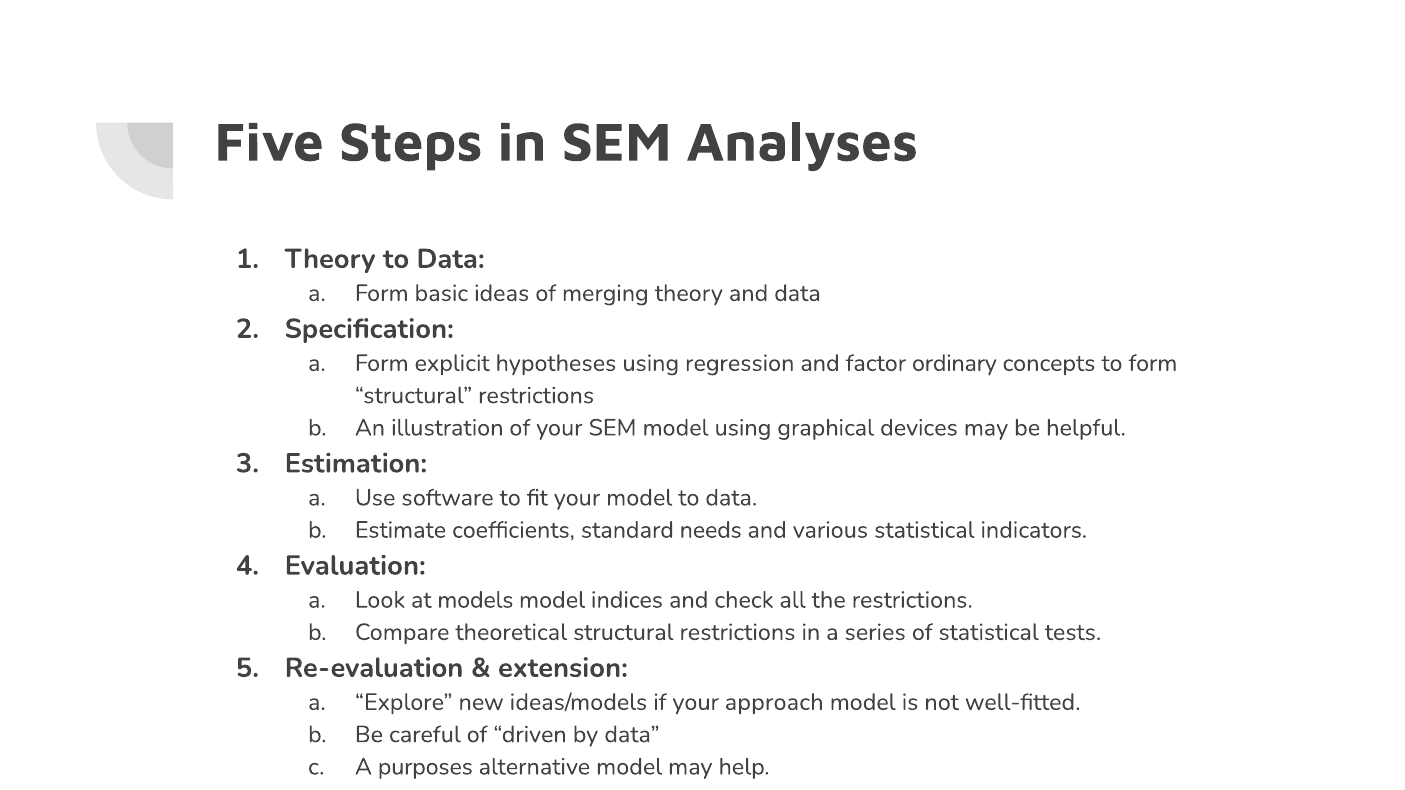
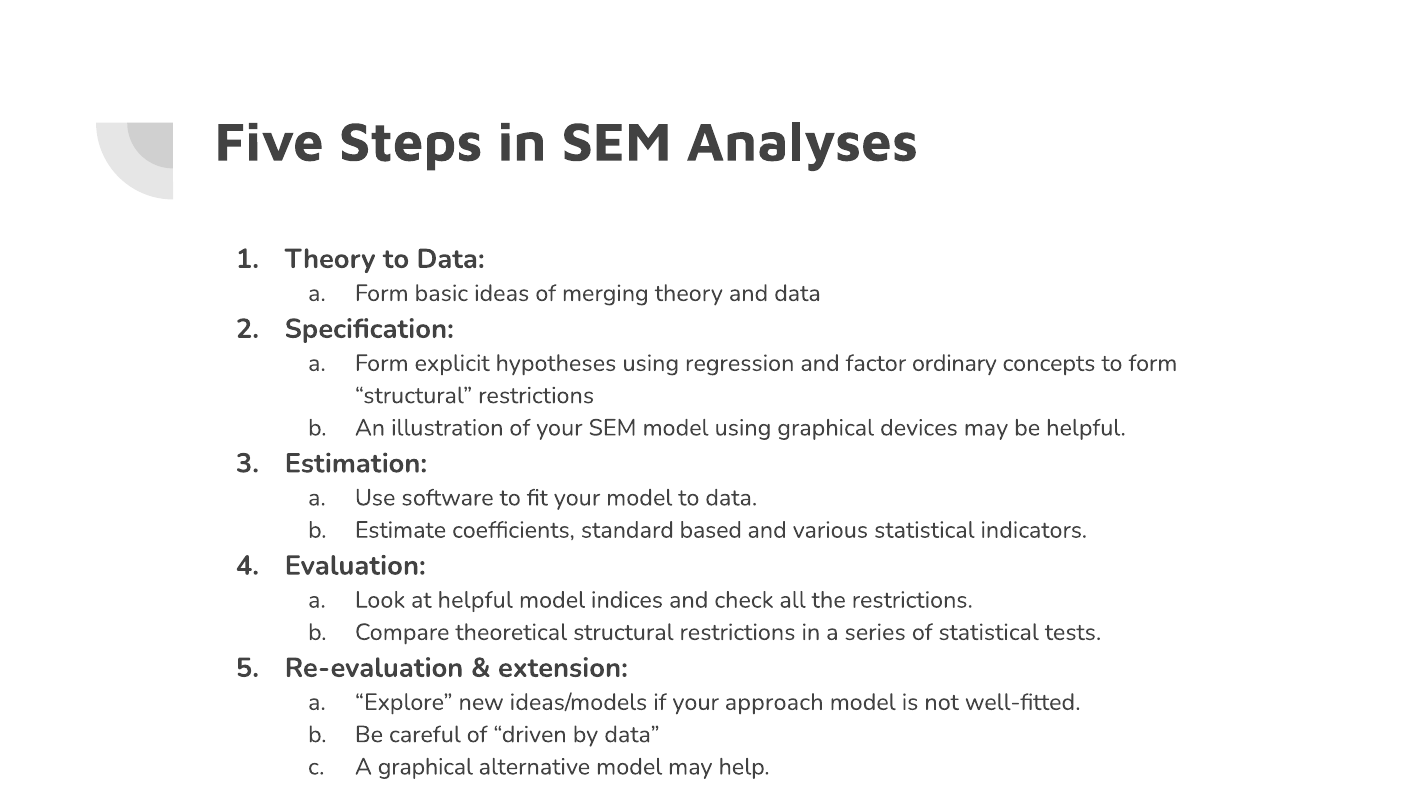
needs: needs -> based
at models: models -> helpful
A purposes: purposes -> graphical
